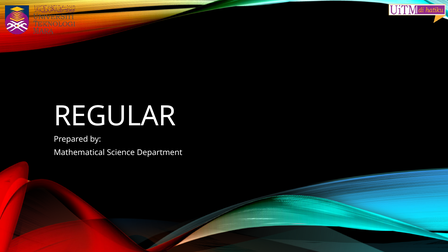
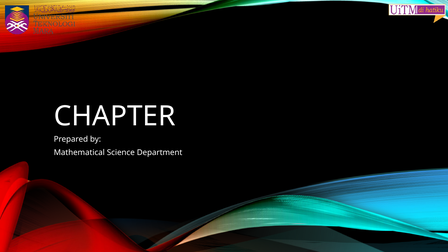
REGULAR: REGULAR -> CHAPTER
